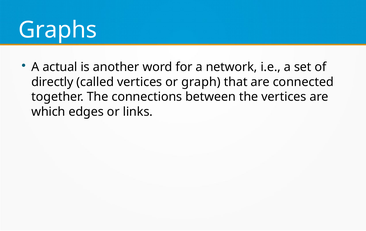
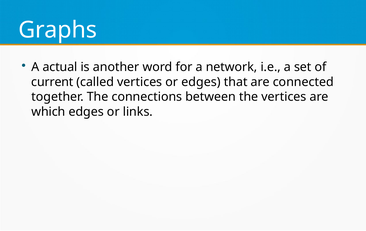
directly: directly -> current
or graph: graph -> edges
